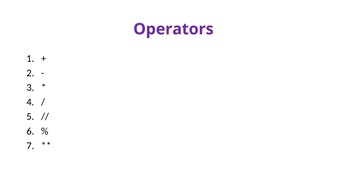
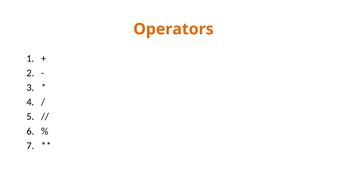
Operators colour: purple -> orange
